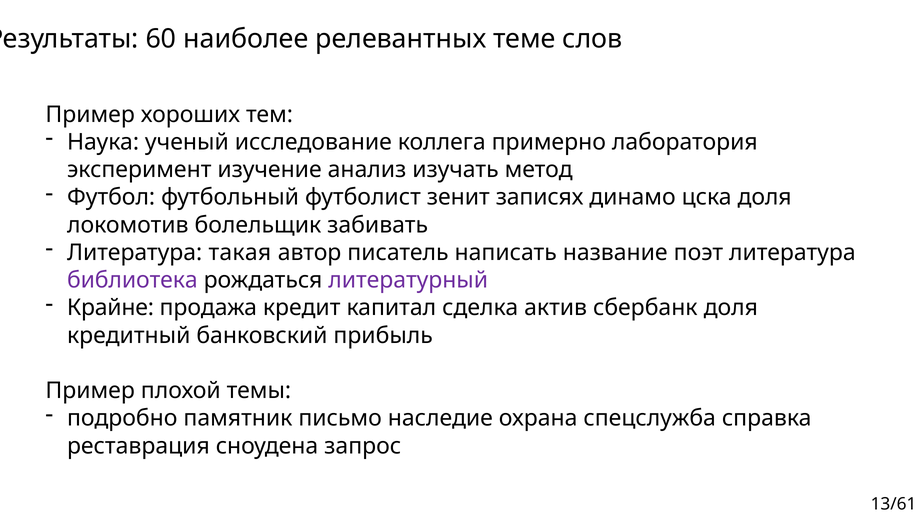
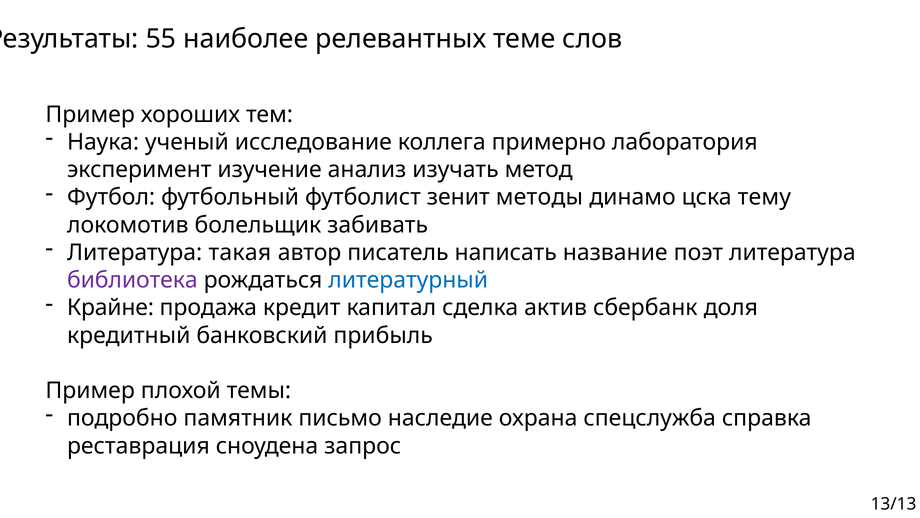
60: 60 -> 55
записях: записях -> методы
цска доля: доля -> тему
литературный colour: purple -> blue
13/61: 13/61 -> 13/13
